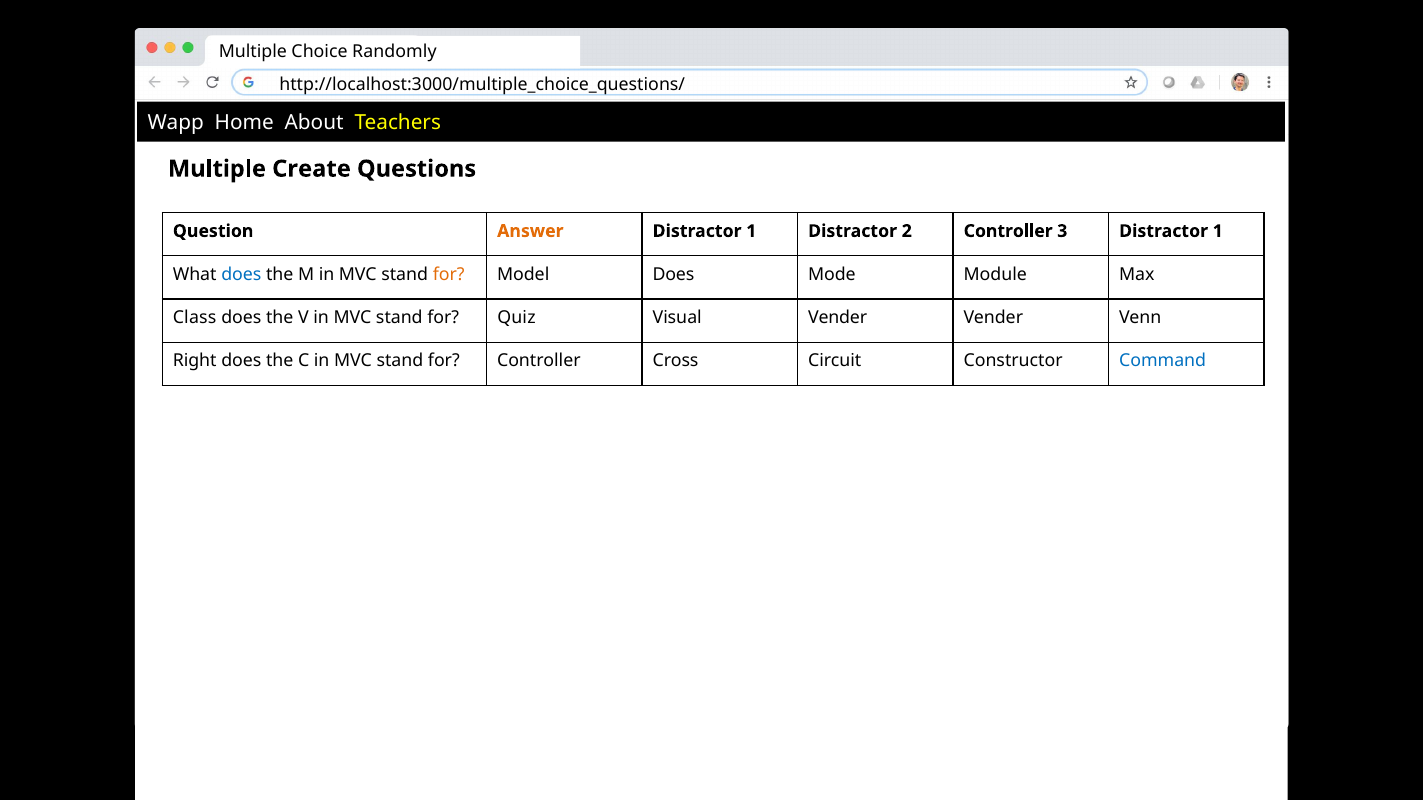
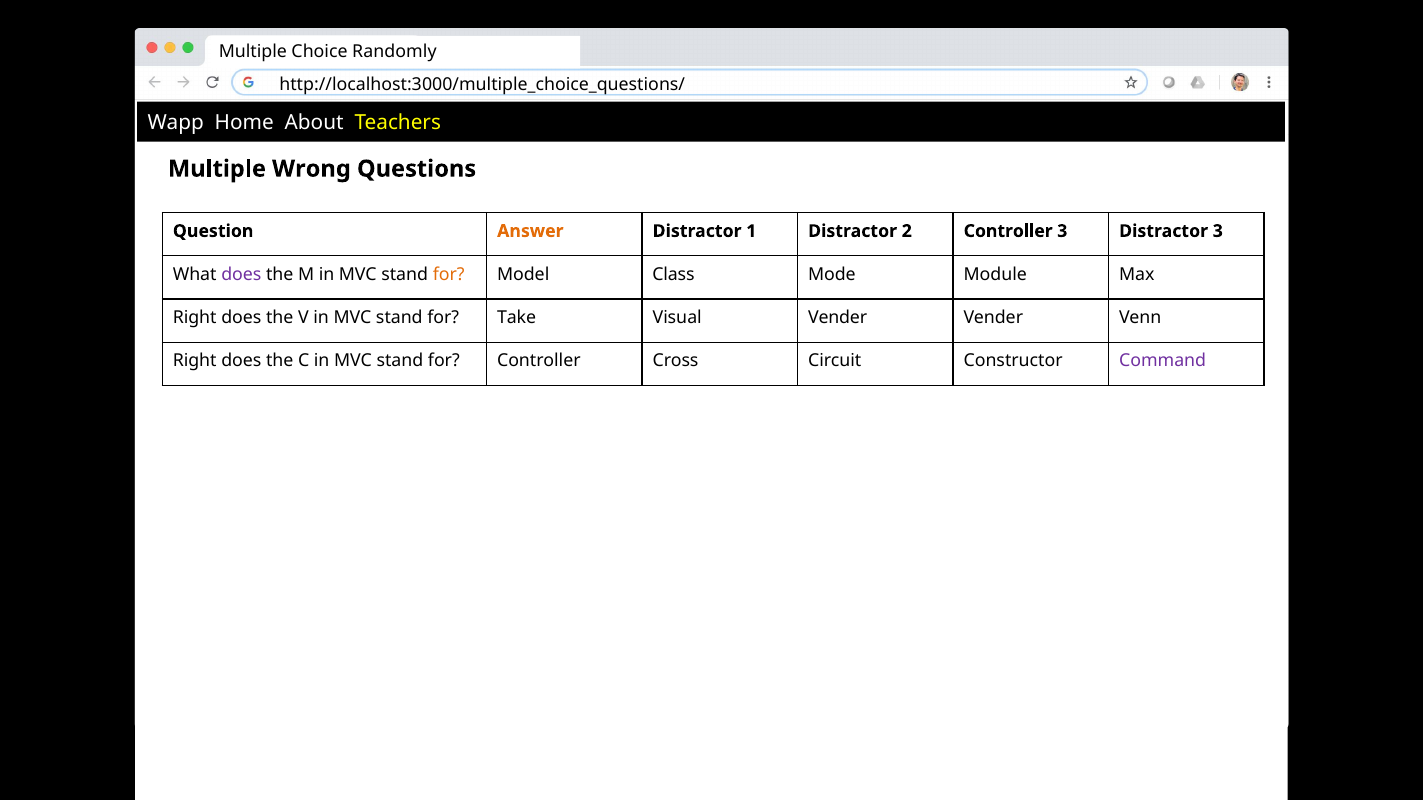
Create: Create -> Wrong
3 Distractor 1: 1 -> 3
does at (241, 274) colour: blue -> purple
Model Does: Does -> Class
Class at (195, 318): Class -> Right
Quiz: Quiz -> Take
Command colour: blue -> purple
